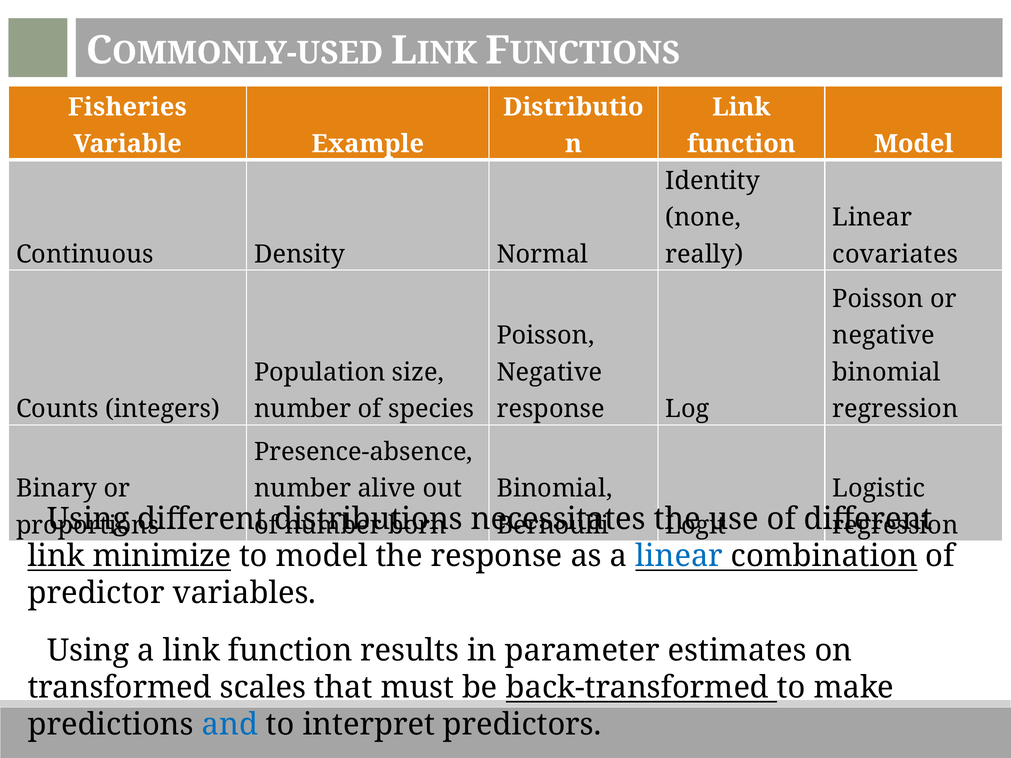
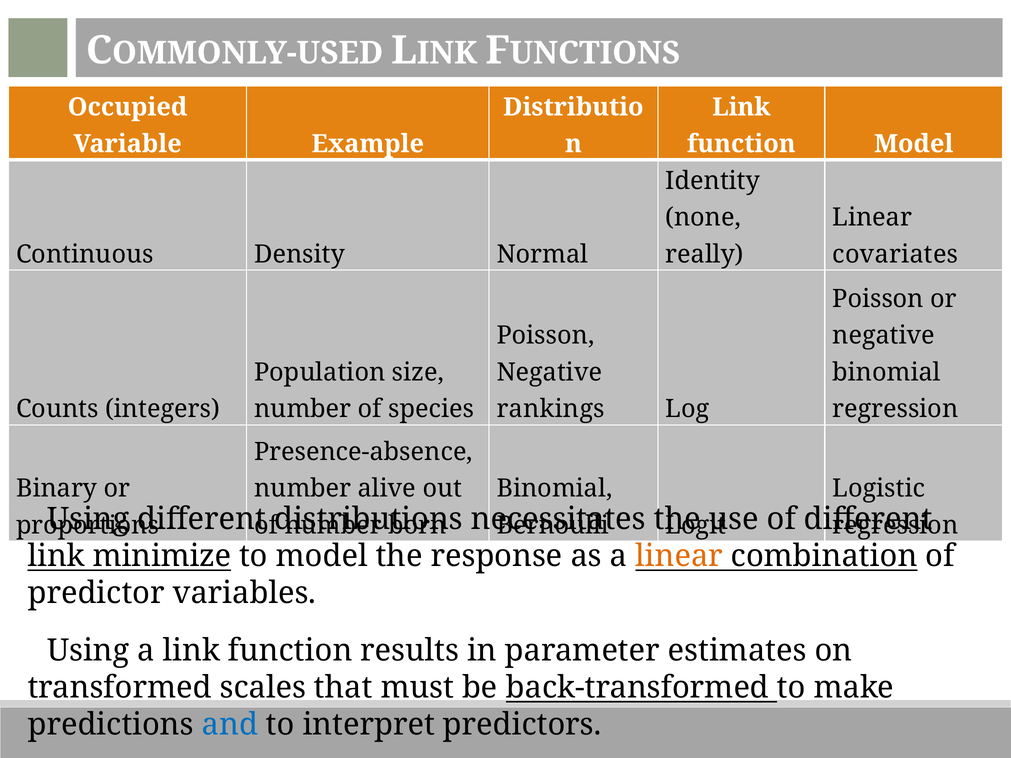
Fisheries: Fisheries -> Occupied
response at (551, 409): response -> rankings
linear at (679, 556) colour: blue -> orange
